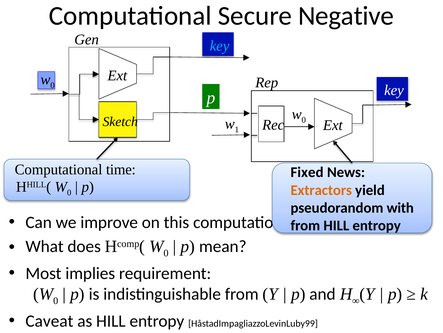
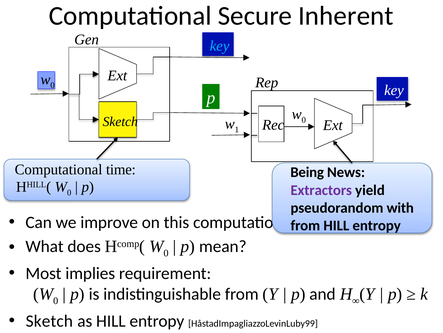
Negative: Negative -> Inherent
Fixed: Fixed -> Being
Extractors colour: orange -> purple
Caveat at (49, 320): Caveat -> Sketch
